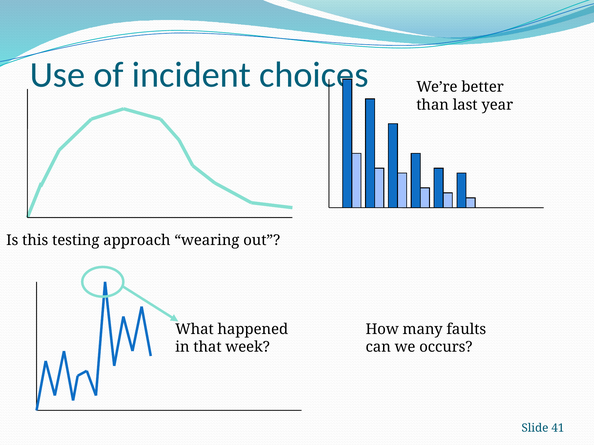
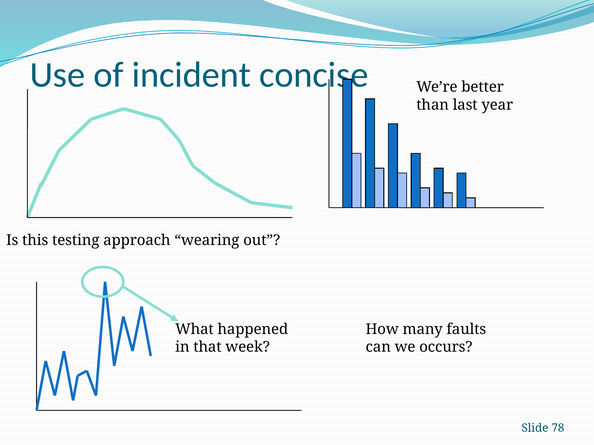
choices: choices -> concise
41: 41 -> 78
